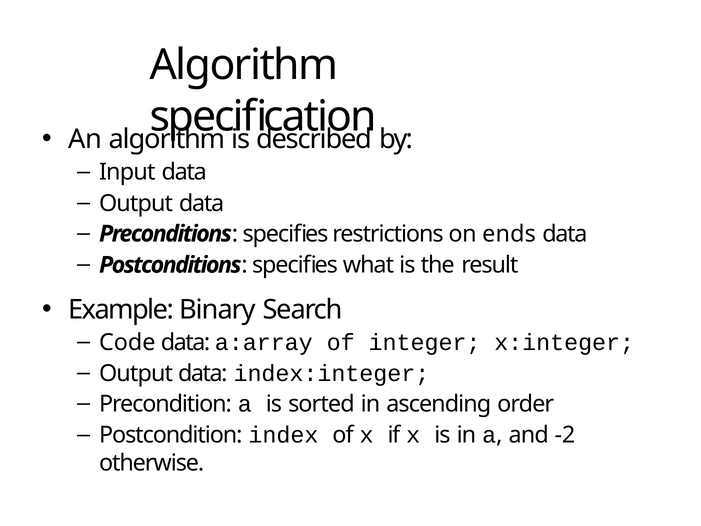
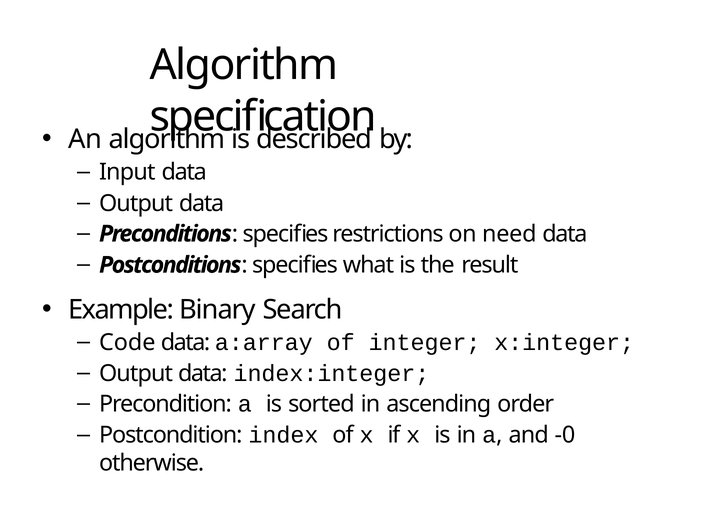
ends: ends -> need
-2: -2 -> -0
